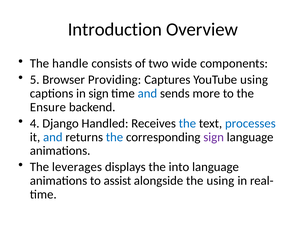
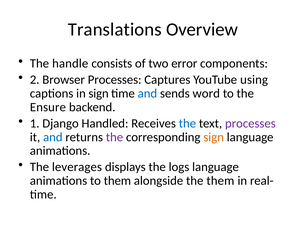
Introduction: Introduction -> Translations
wide: wide -> error
5: 5 -> 2
Browser Providing: Providing -> Processes
more: more -> word
4: 4 -> 1
processes at (250, 124) colour: blue -> purple
the at (114, 137) colour: blue -> purple
sign at (214, 137) colour: purple -> orange
into: into -> logs
to assist: assist -> them
the using: using -> them
